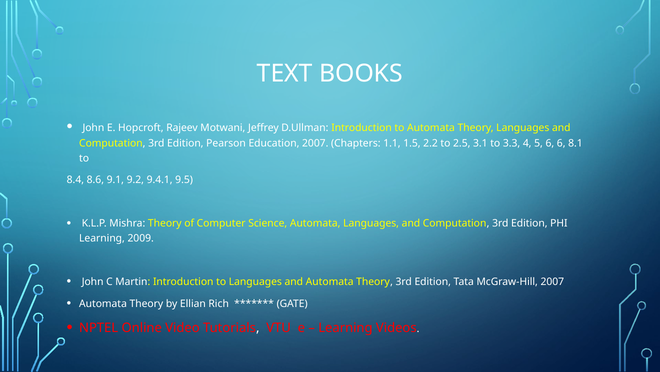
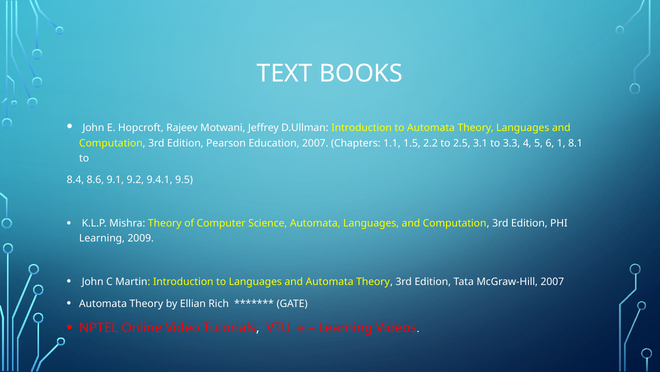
6 6: 6 -> 1
